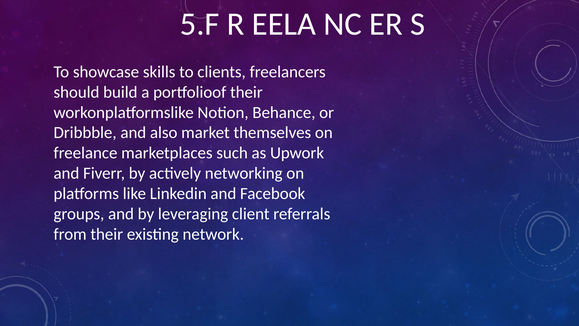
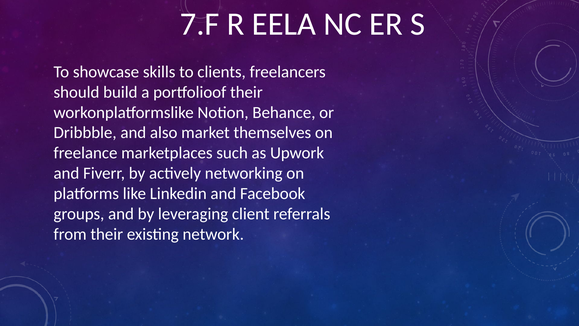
5.F: 5.F -> 7.F
